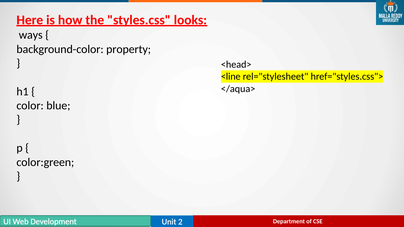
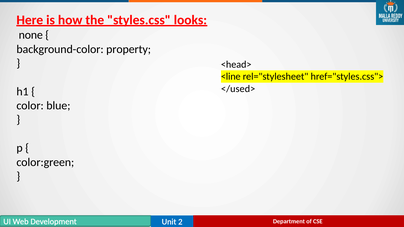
ways: ways -> none
</aqua>: </aqua> -> </used>
